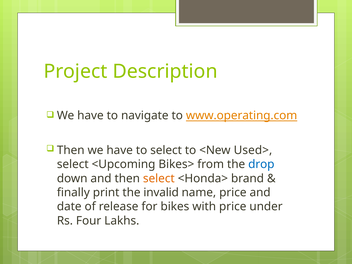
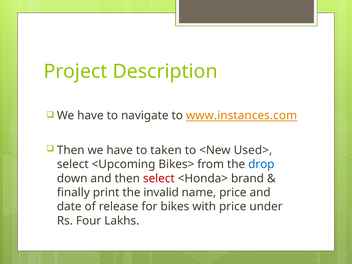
www.operating.com: www.operating.com -> www.instances.com
to select: select -> taken
select at (159, 178) colour: orange -> red
